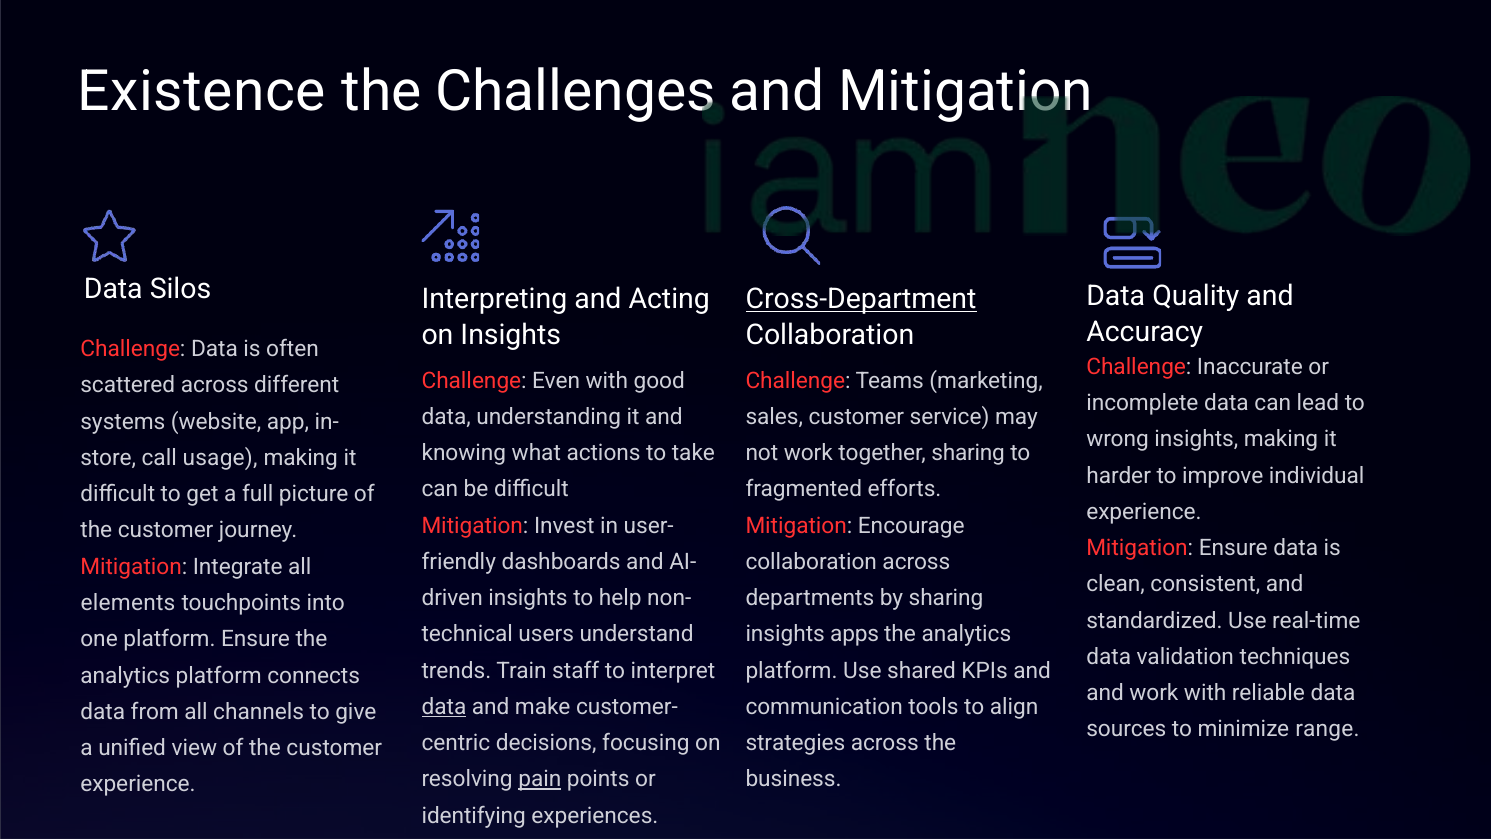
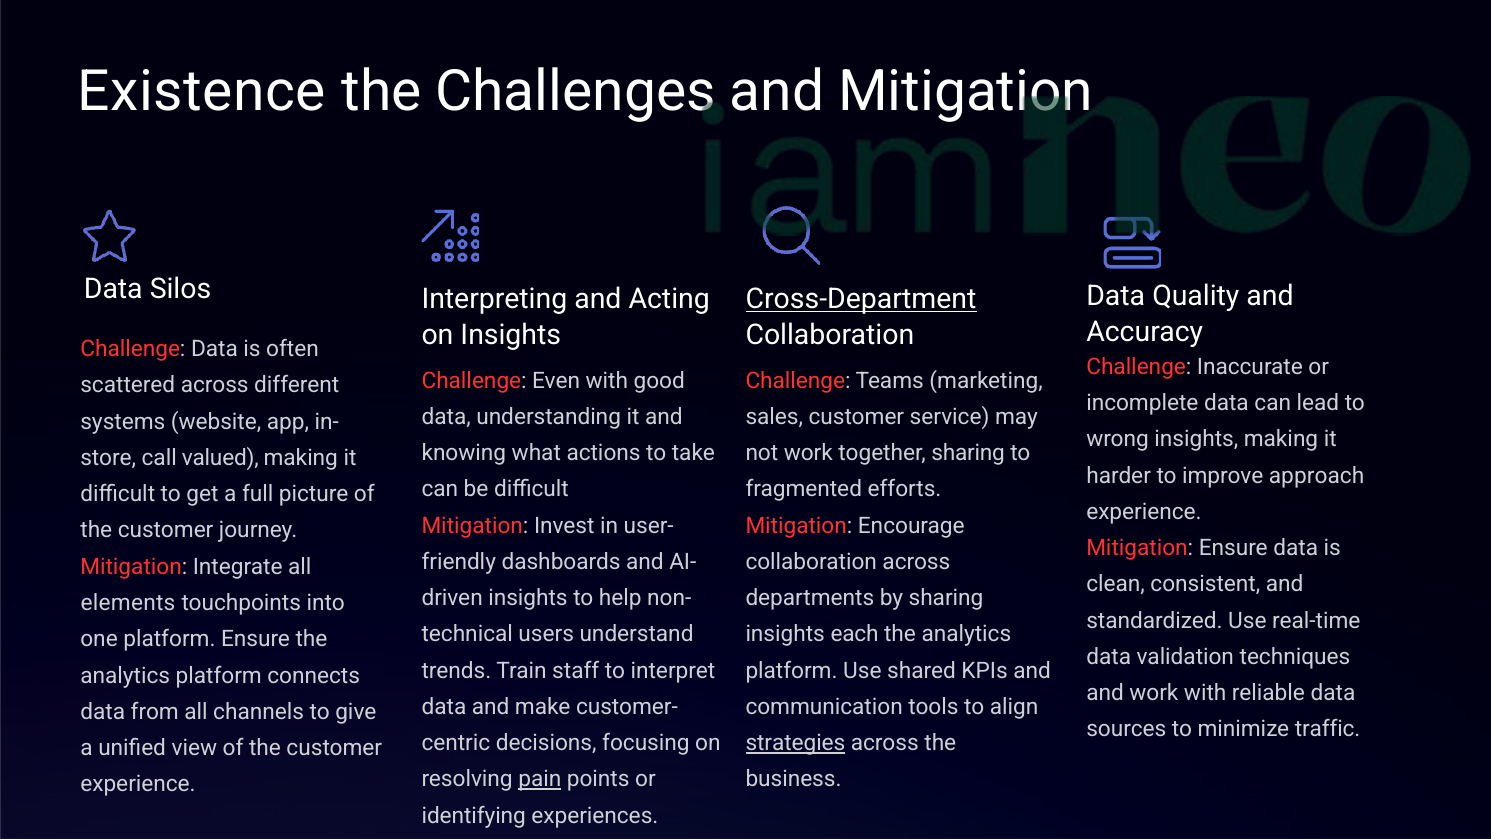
usage: usage -> valued
individual: individual -> approach
apps: apps -> each
data at (444, 707) underline: present -> none
range: range -> traffic
strategies underline: none -> present
